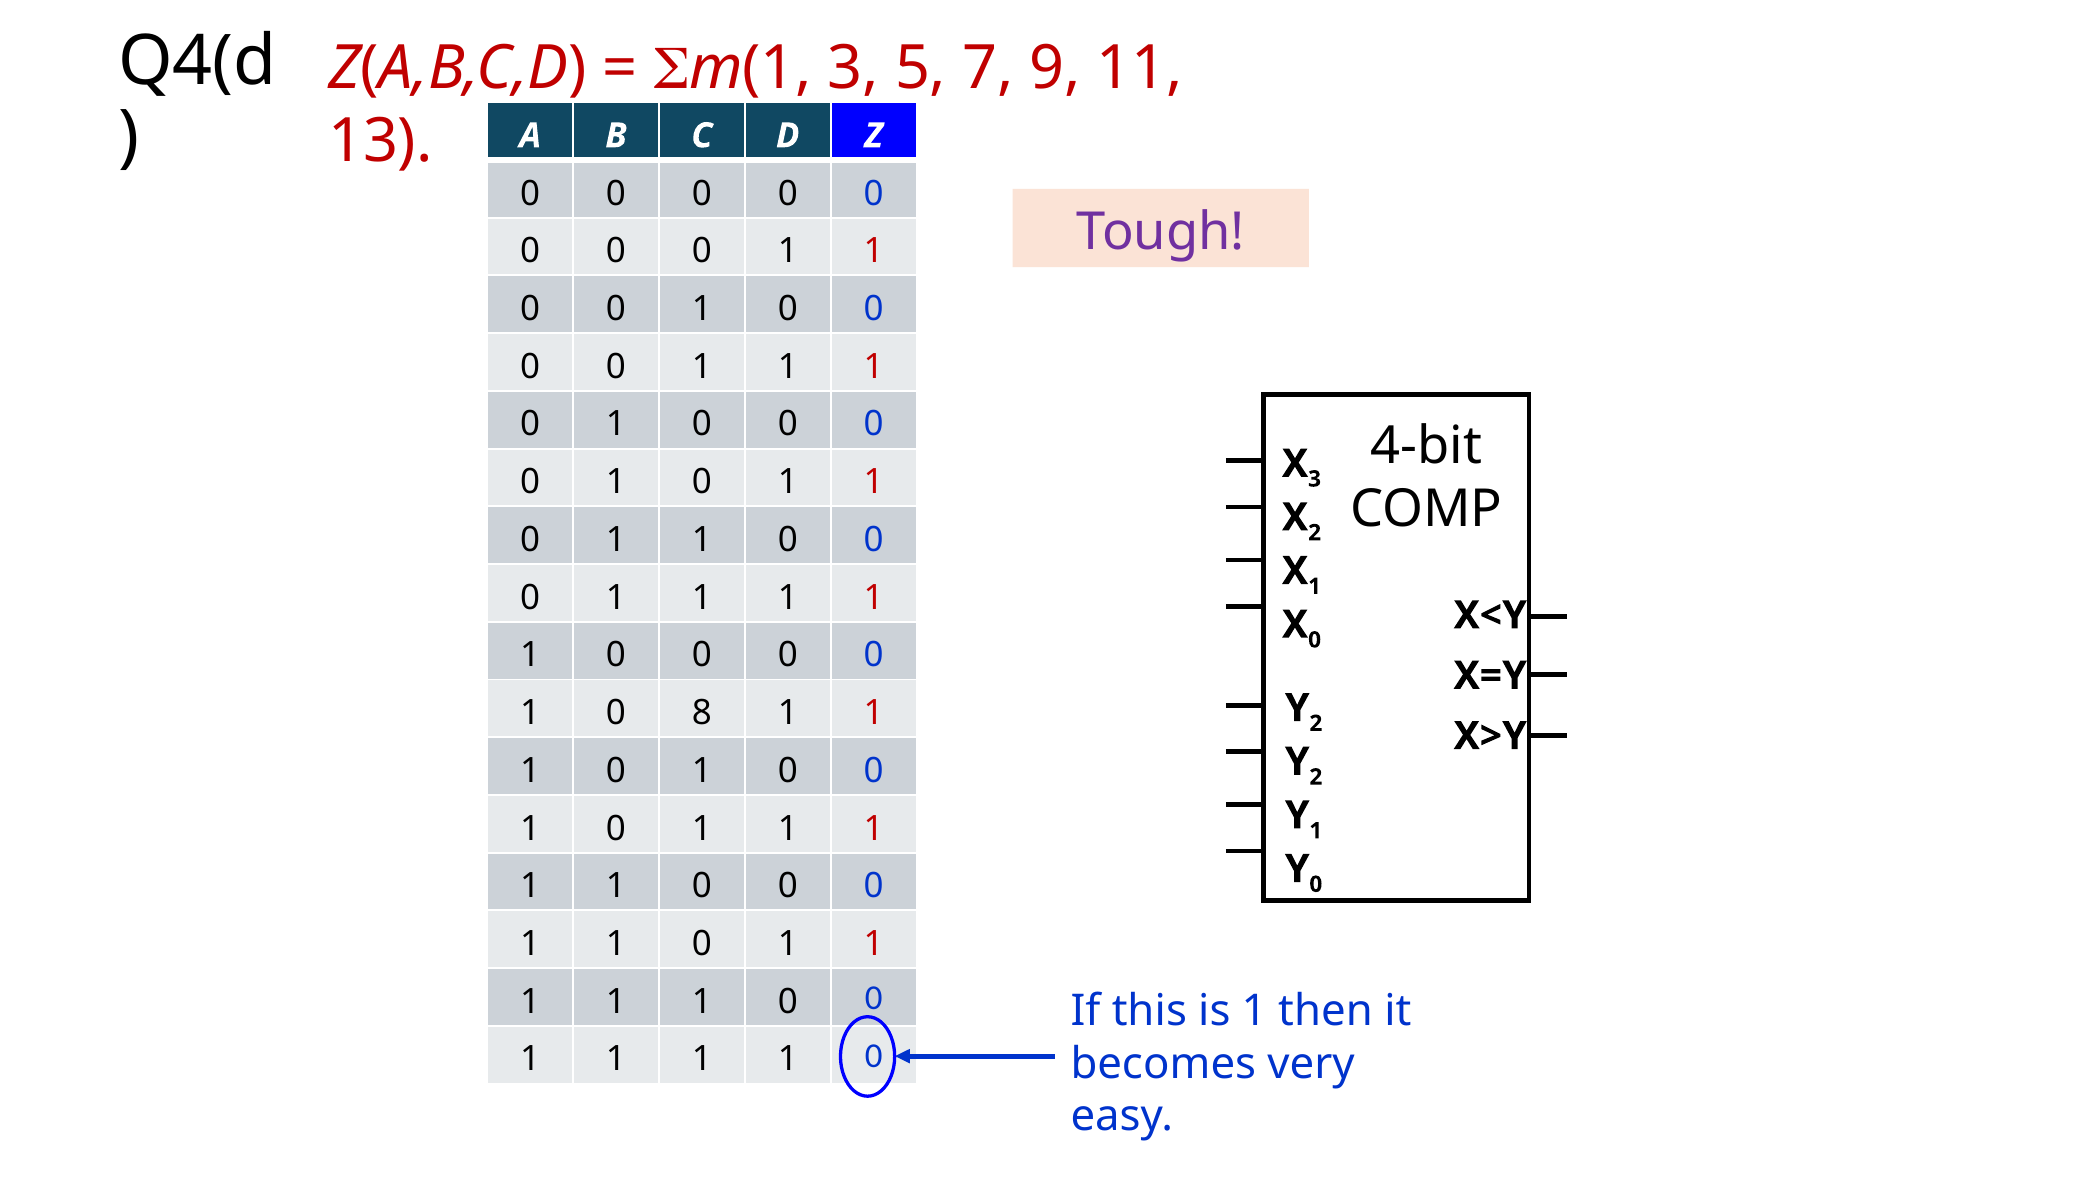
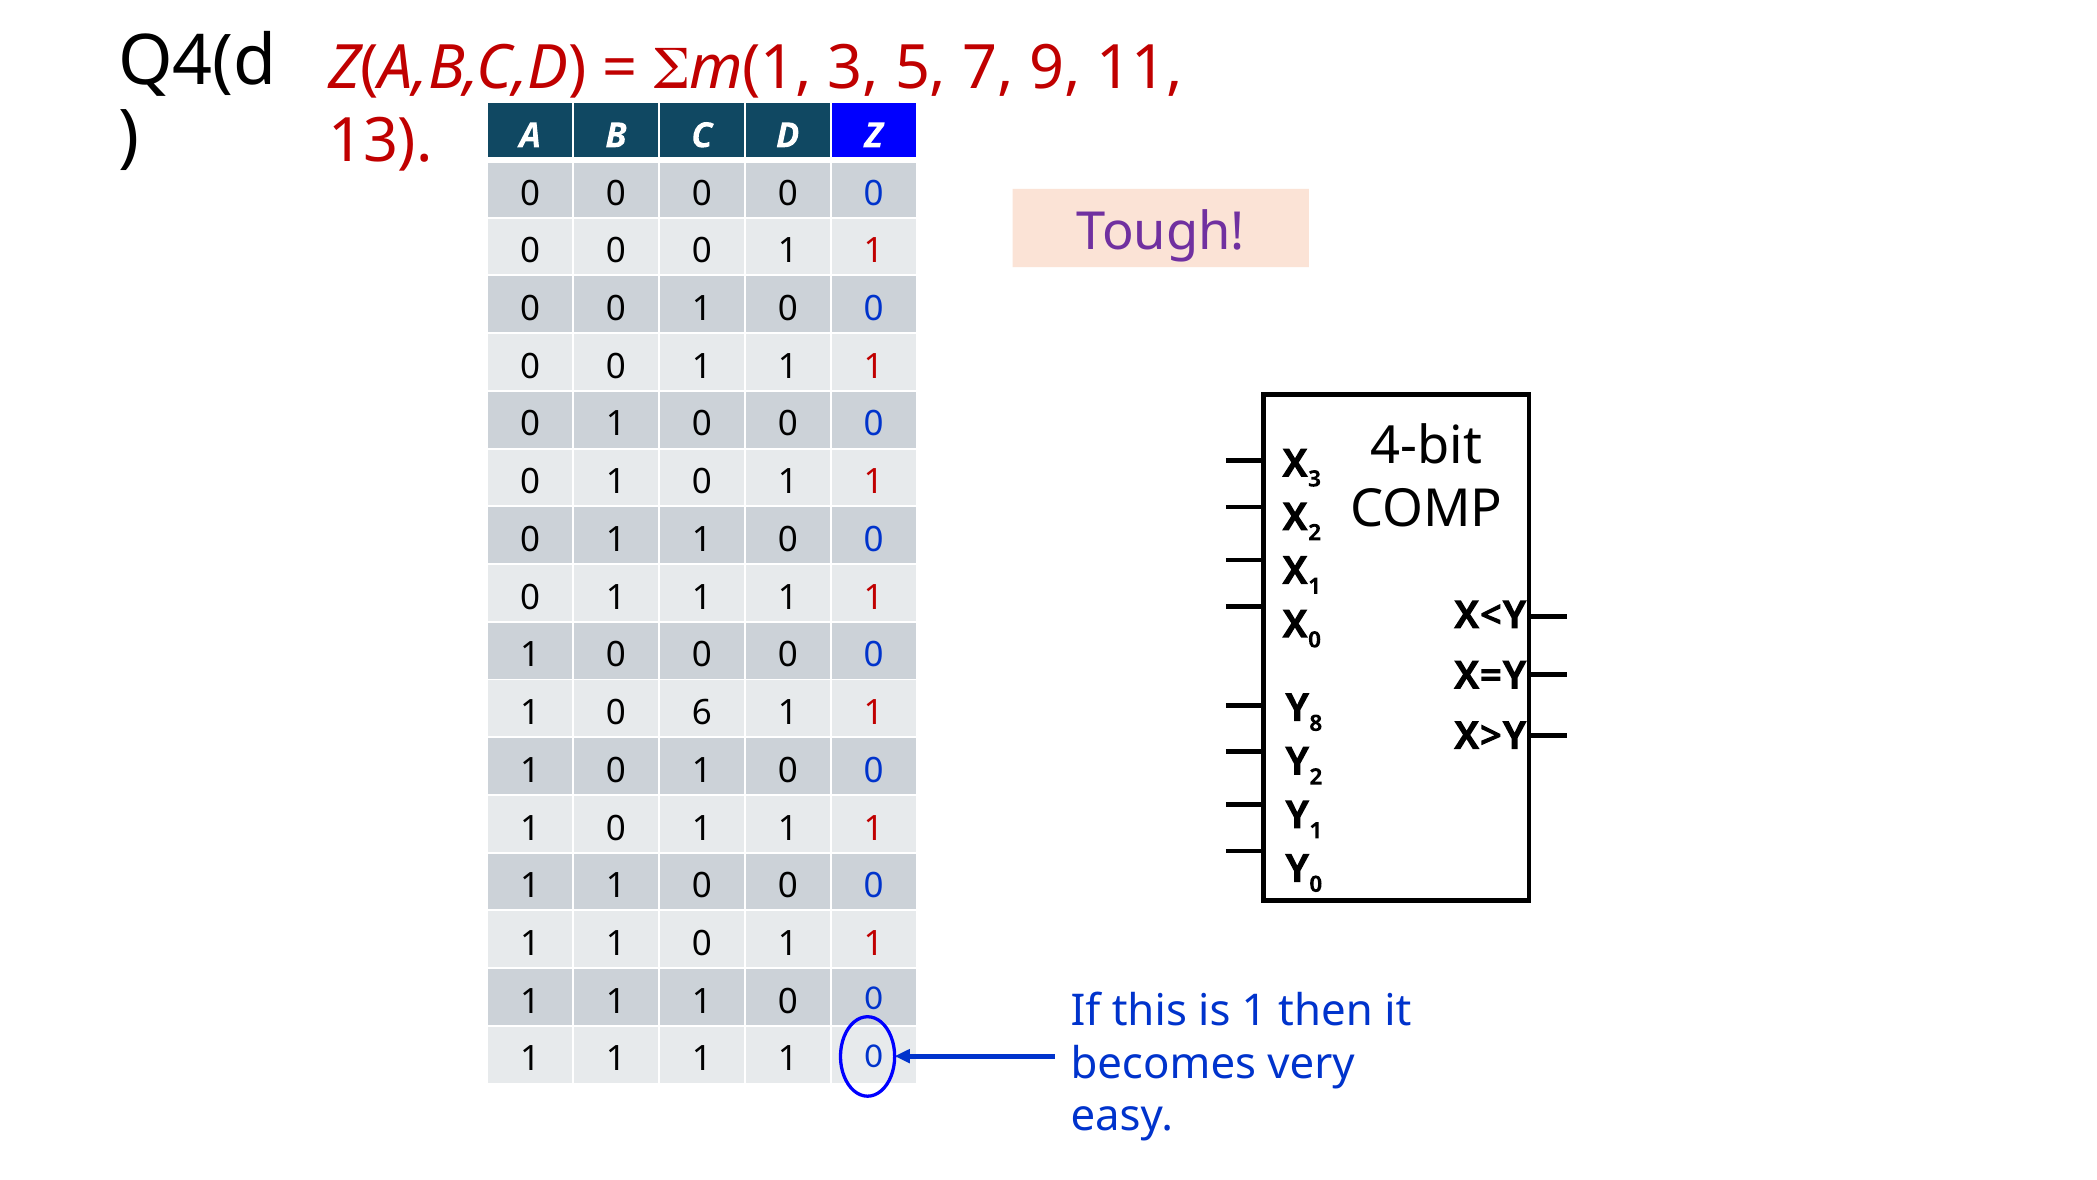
2 at (1316, 723): 2 -> 8
8: 8 -> 6
